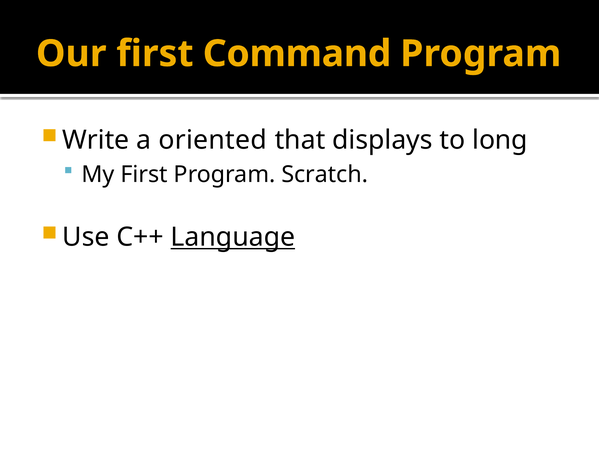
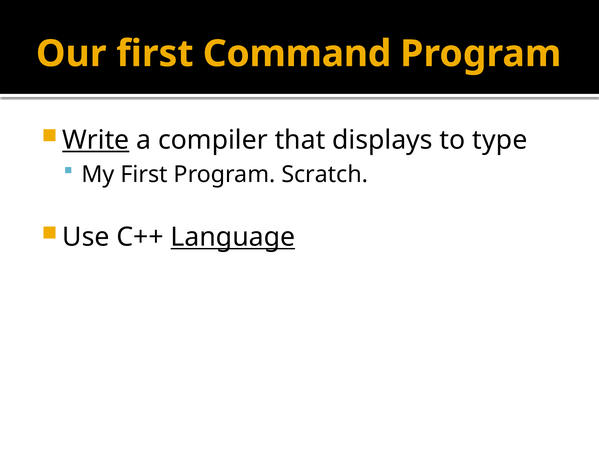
Write underline: none -> present
oriented: oriented -> compiler
long: long -> type
